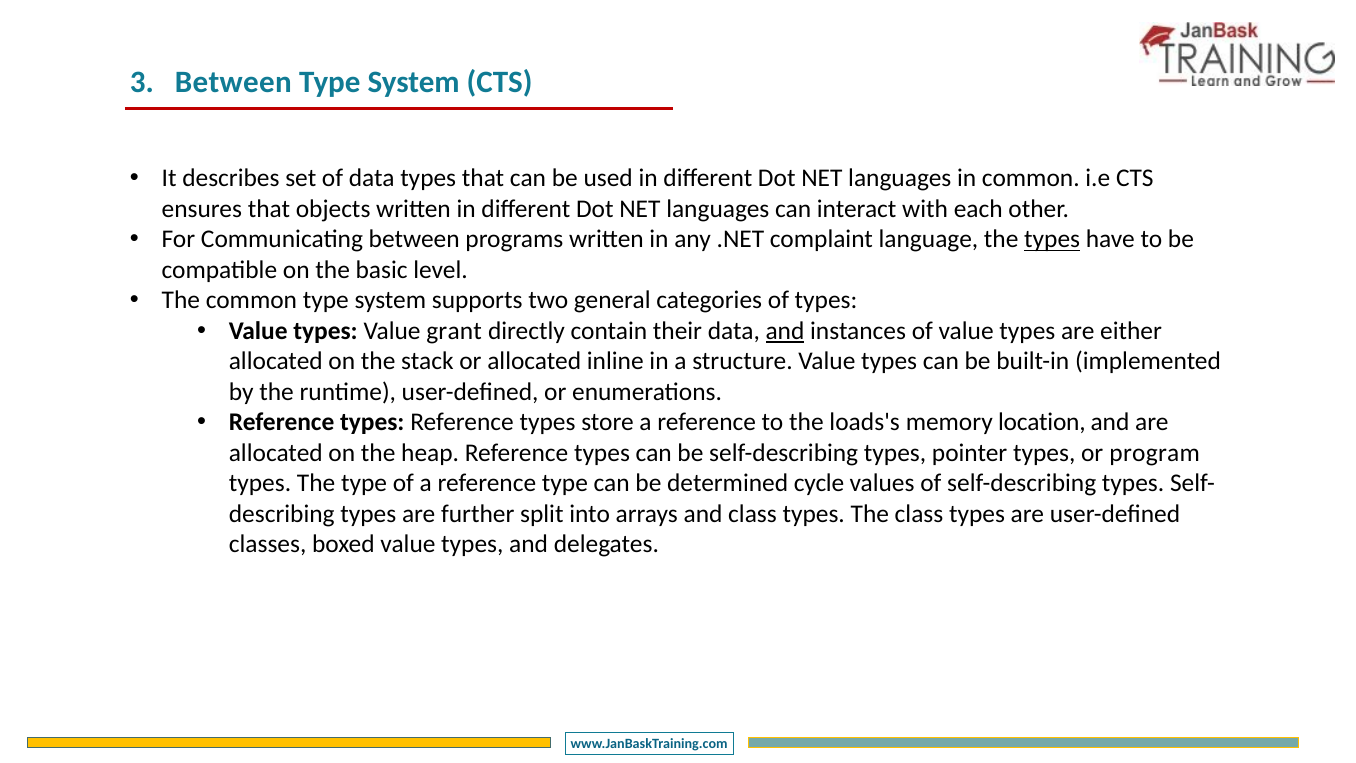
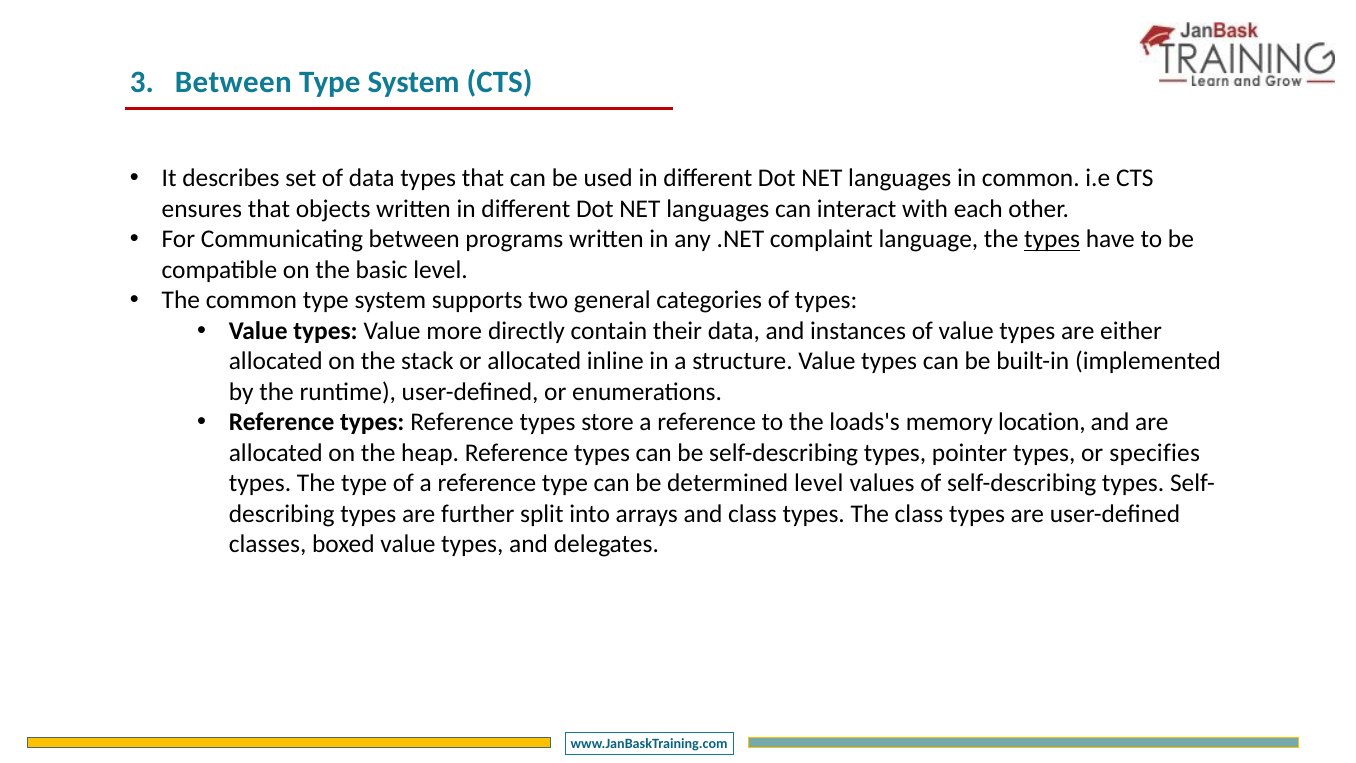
grant: grant -> more
and at (785, 331) underline: present -> none
program: program -> specifies
determined cycle: cycle -> level
